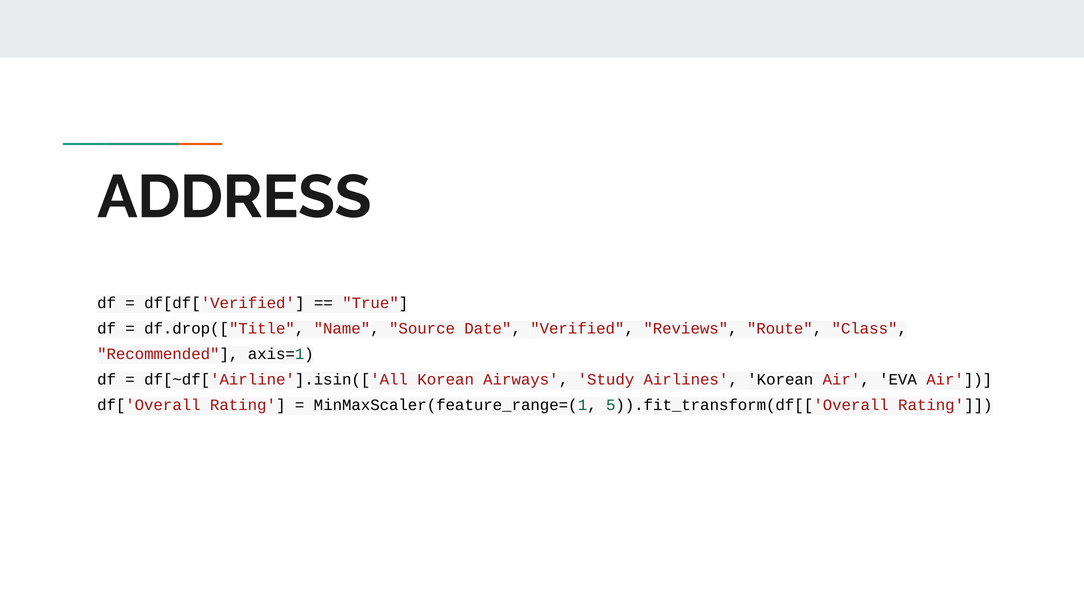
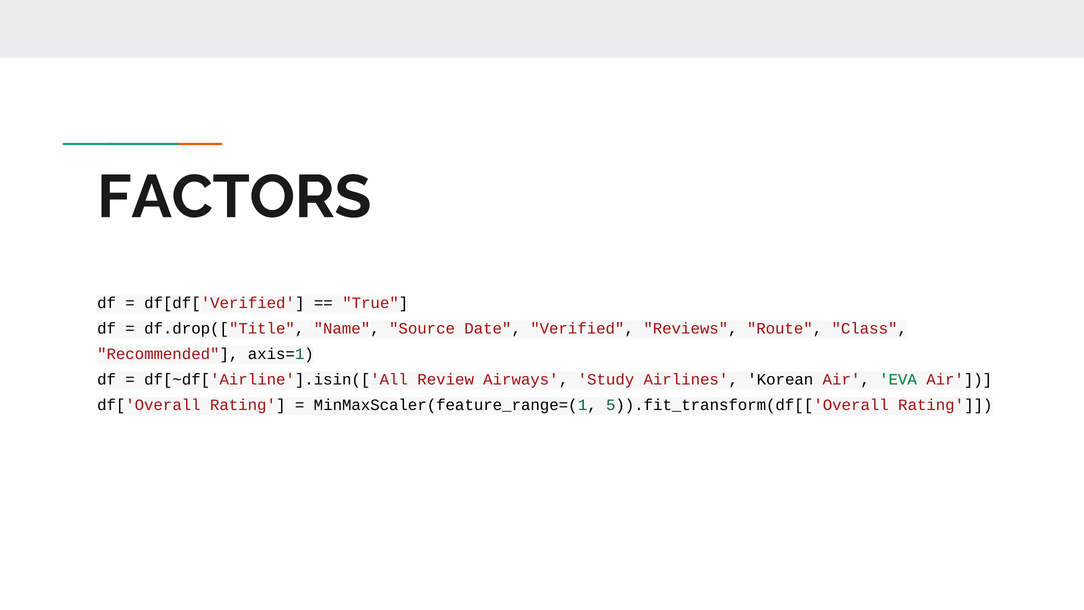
ADDRESS: ADDRESS -> FACTORS
df[~df['Airline'].isin(['All Korean: Korean -> Review
EVA colour: black -> green
